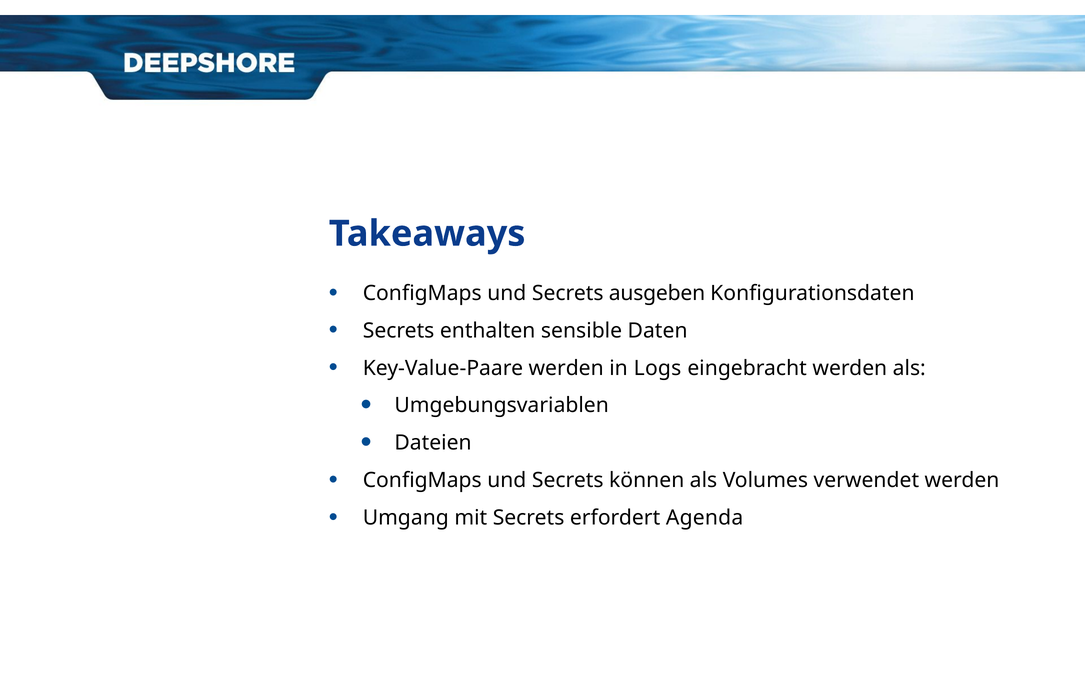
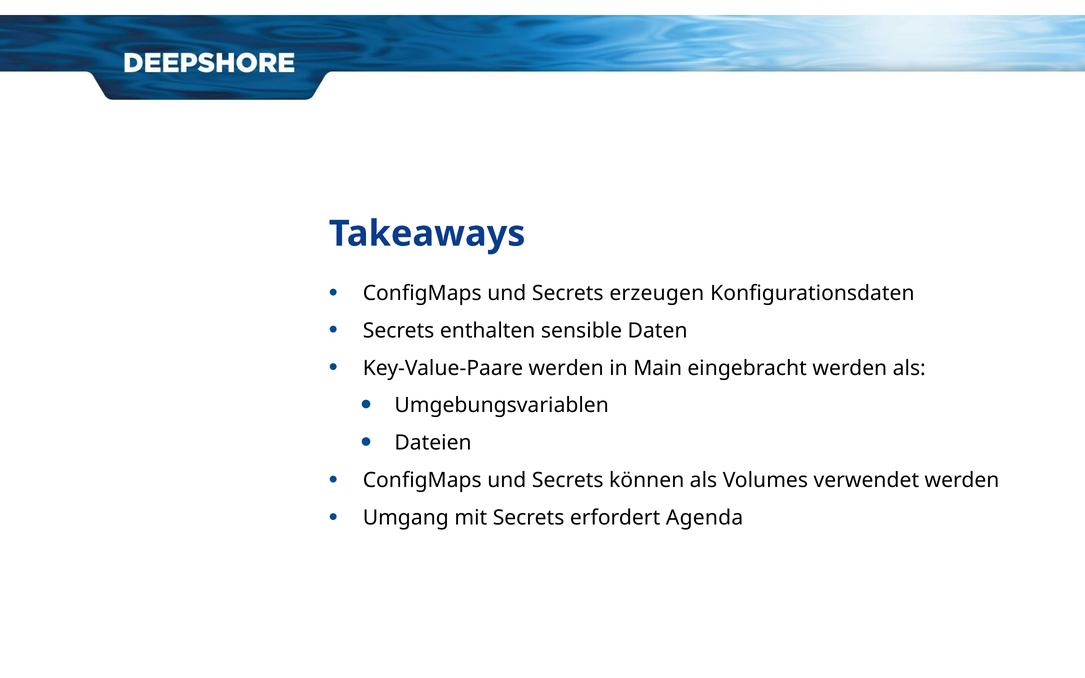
ausgeben: ausgeben -> erzeugen
Logs: Logs -> Main
